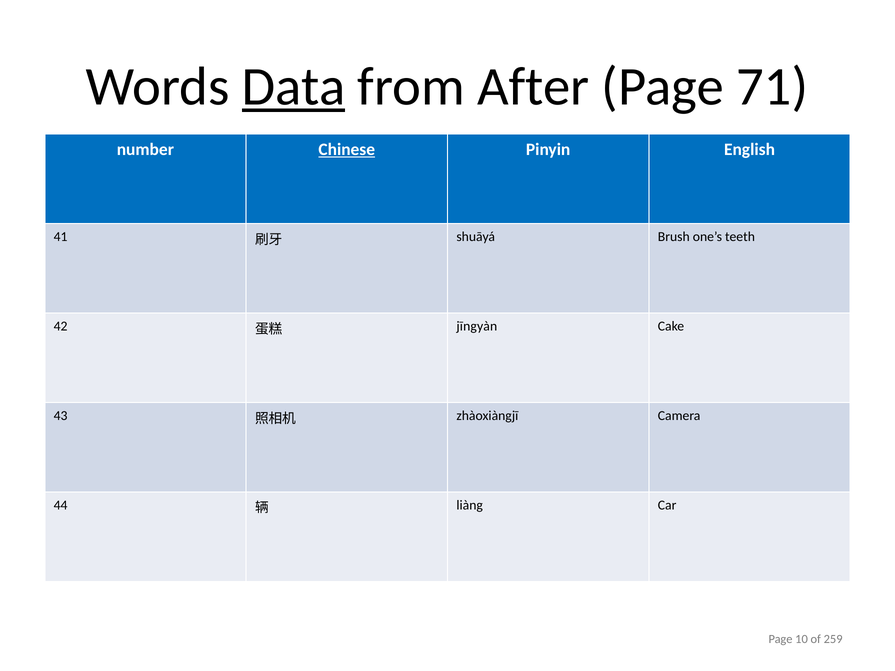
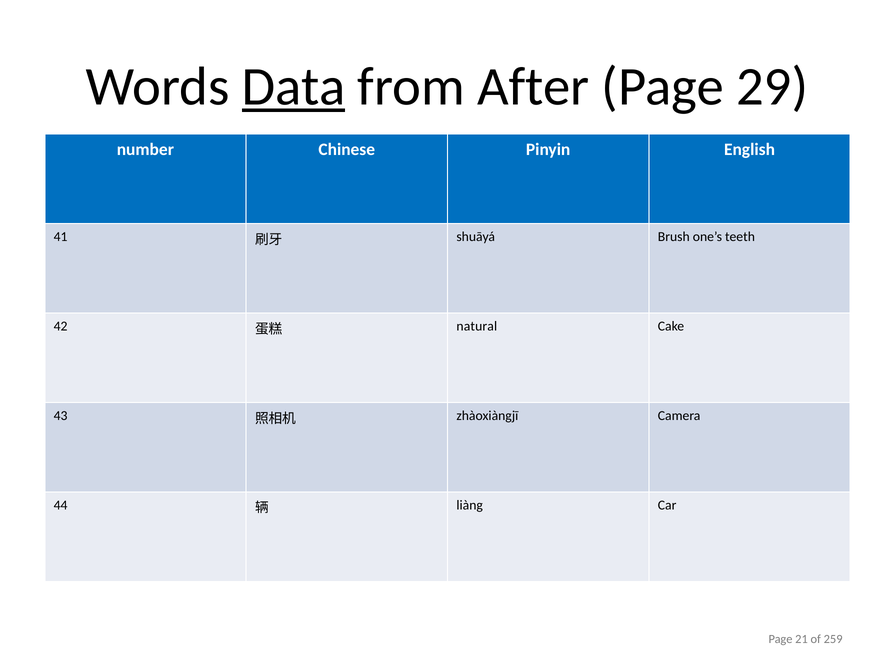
71: 71 -> 29
Chinese underline: present -> none
jīngyàn: jīngyàn -> natural
10: 10 -> 21
